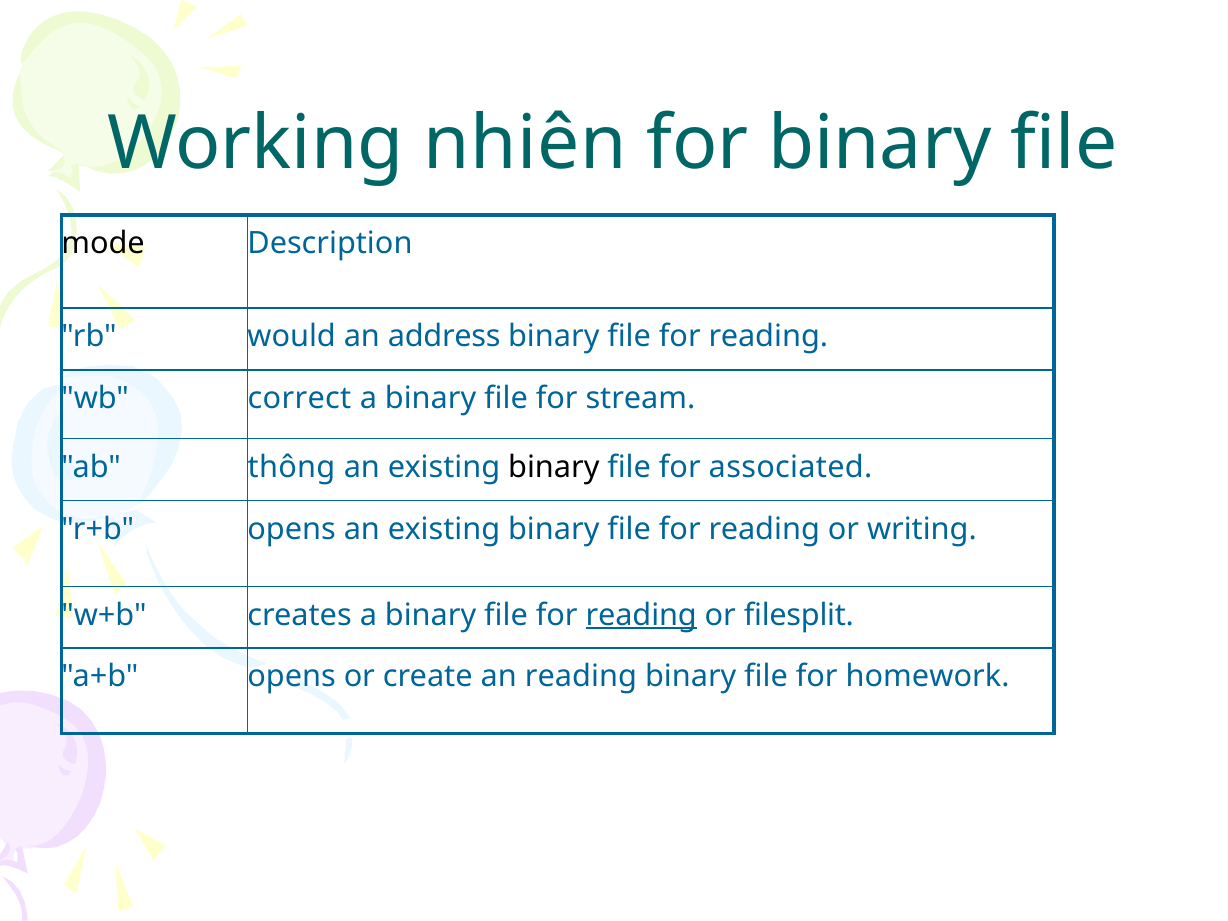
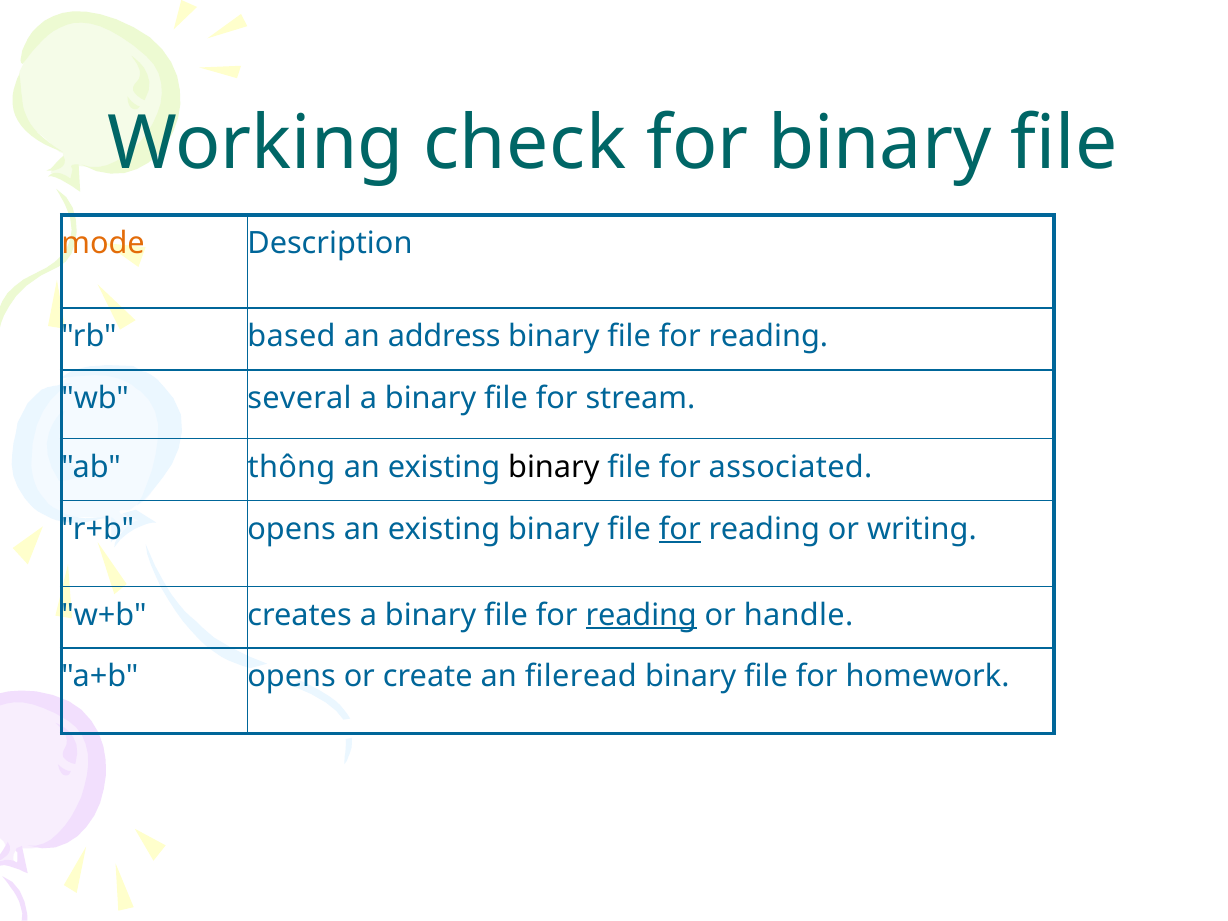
nhiên: nhiên -> check
mode colour: black -> orange
would: would -> based
correct: correct -> several
for at (680, 529) underline: none -> present
filesplit: filesplit -> handle
an reading: reading -> fileread
